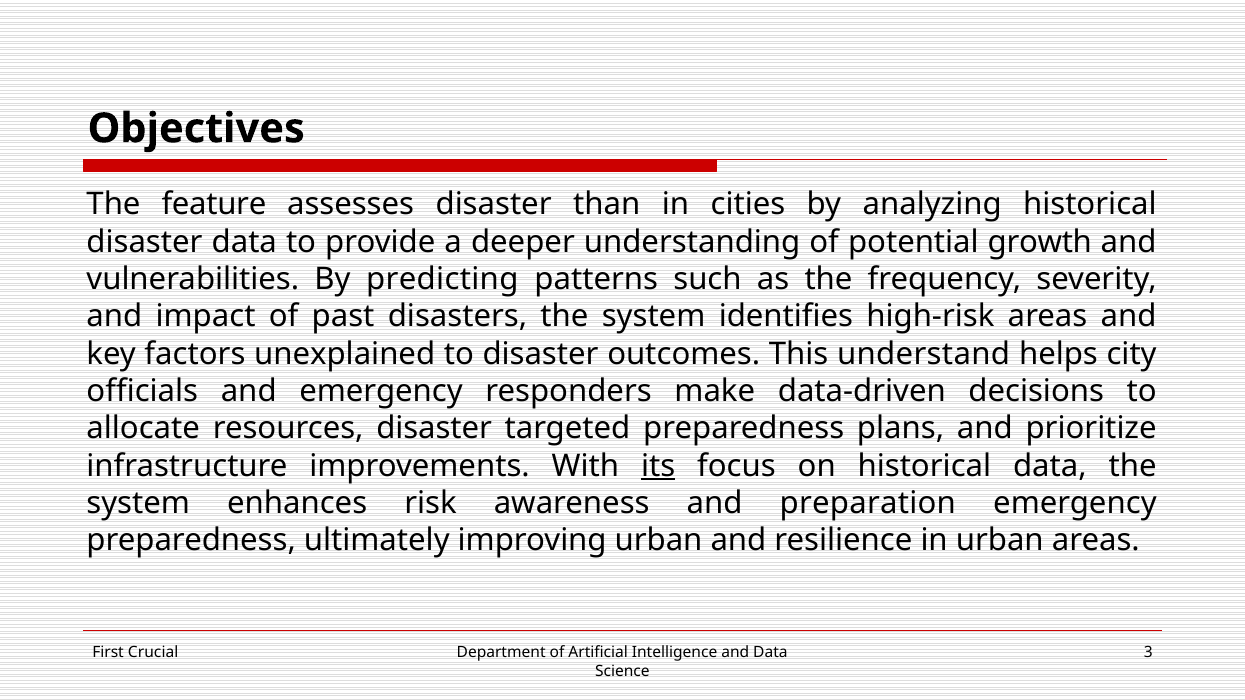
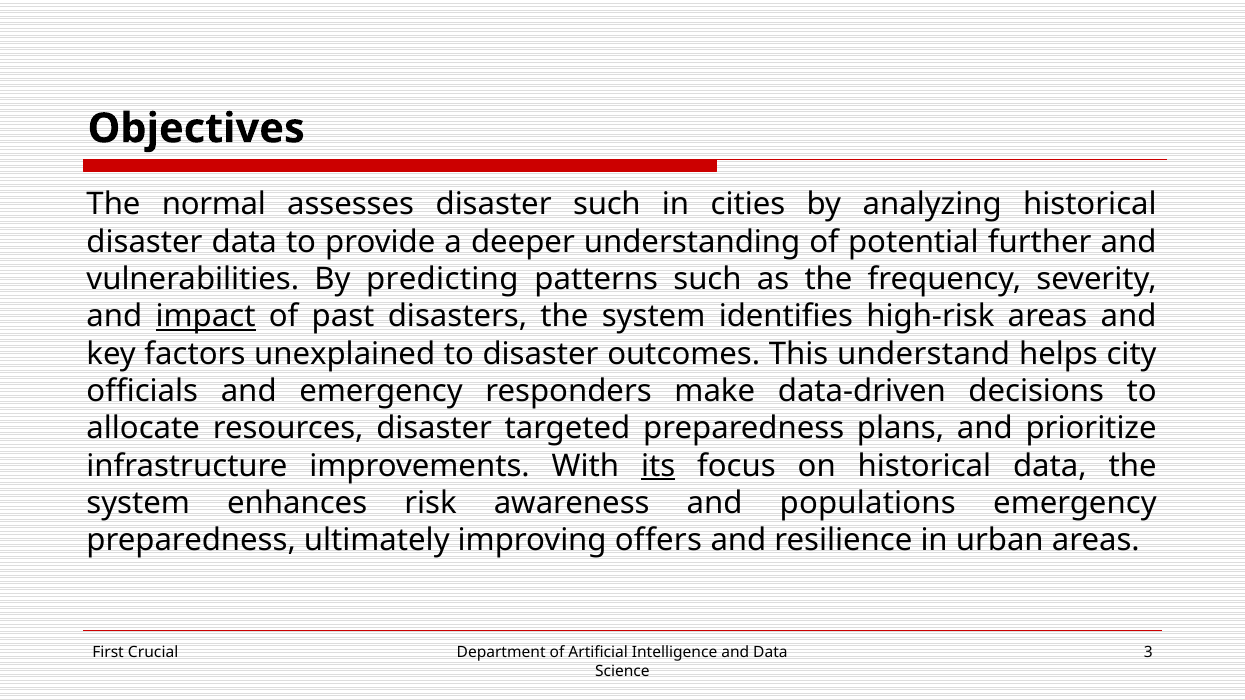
feature: feature -> normal
disaster than: than -> such
growth: growth -> further
impact underline: none -> present
preparation: preparation -> populations
improving urban: urban -> offers
